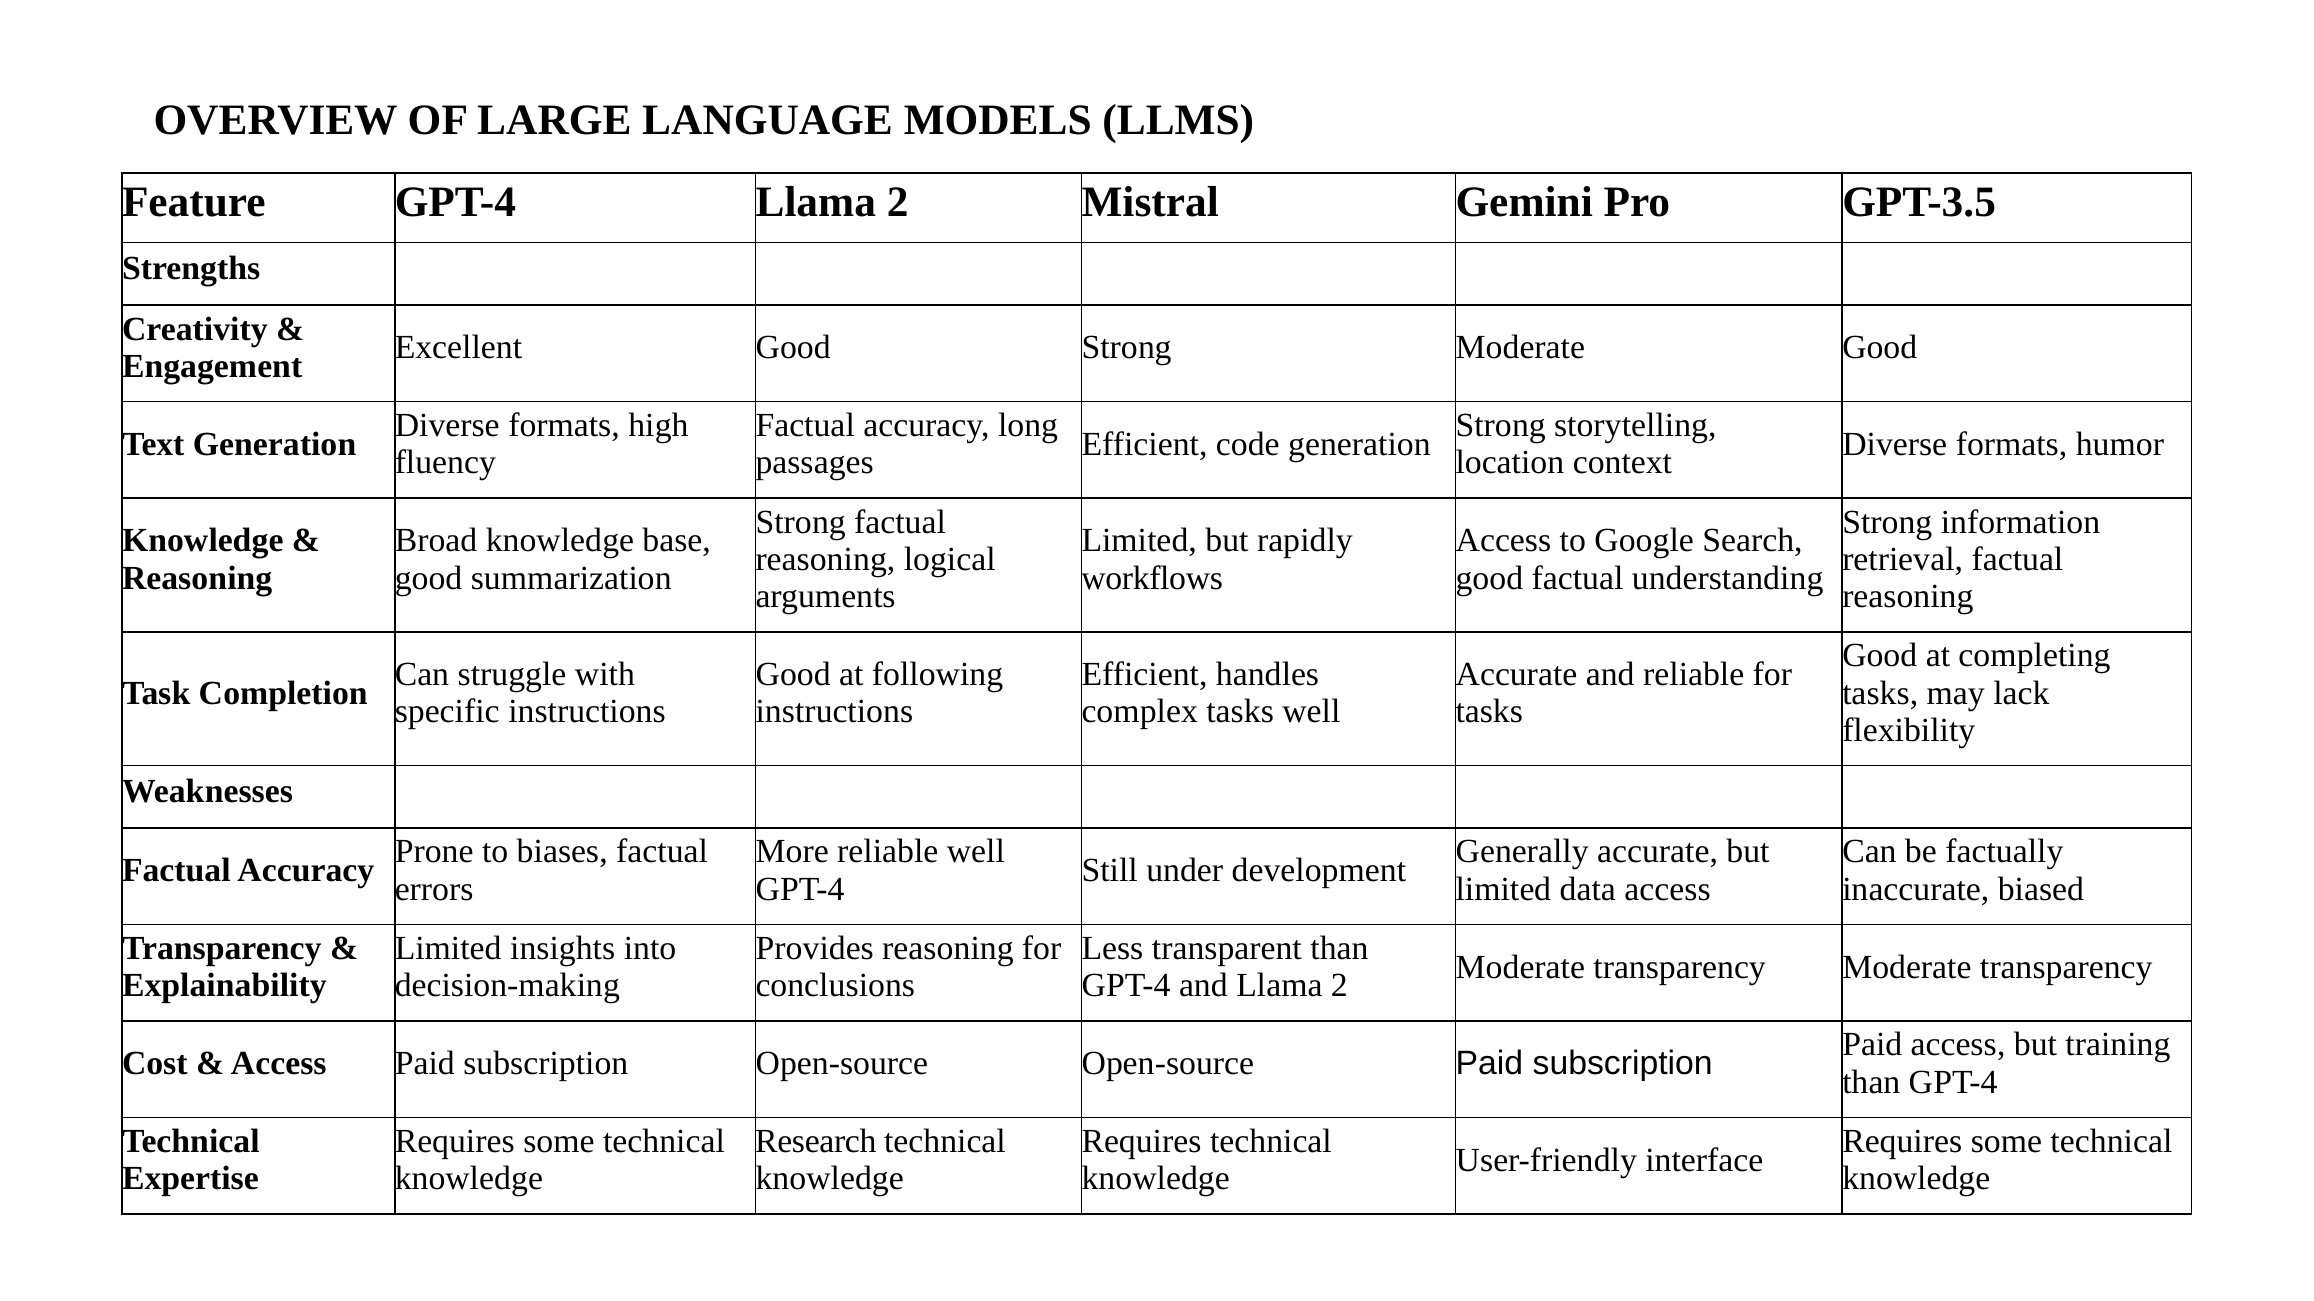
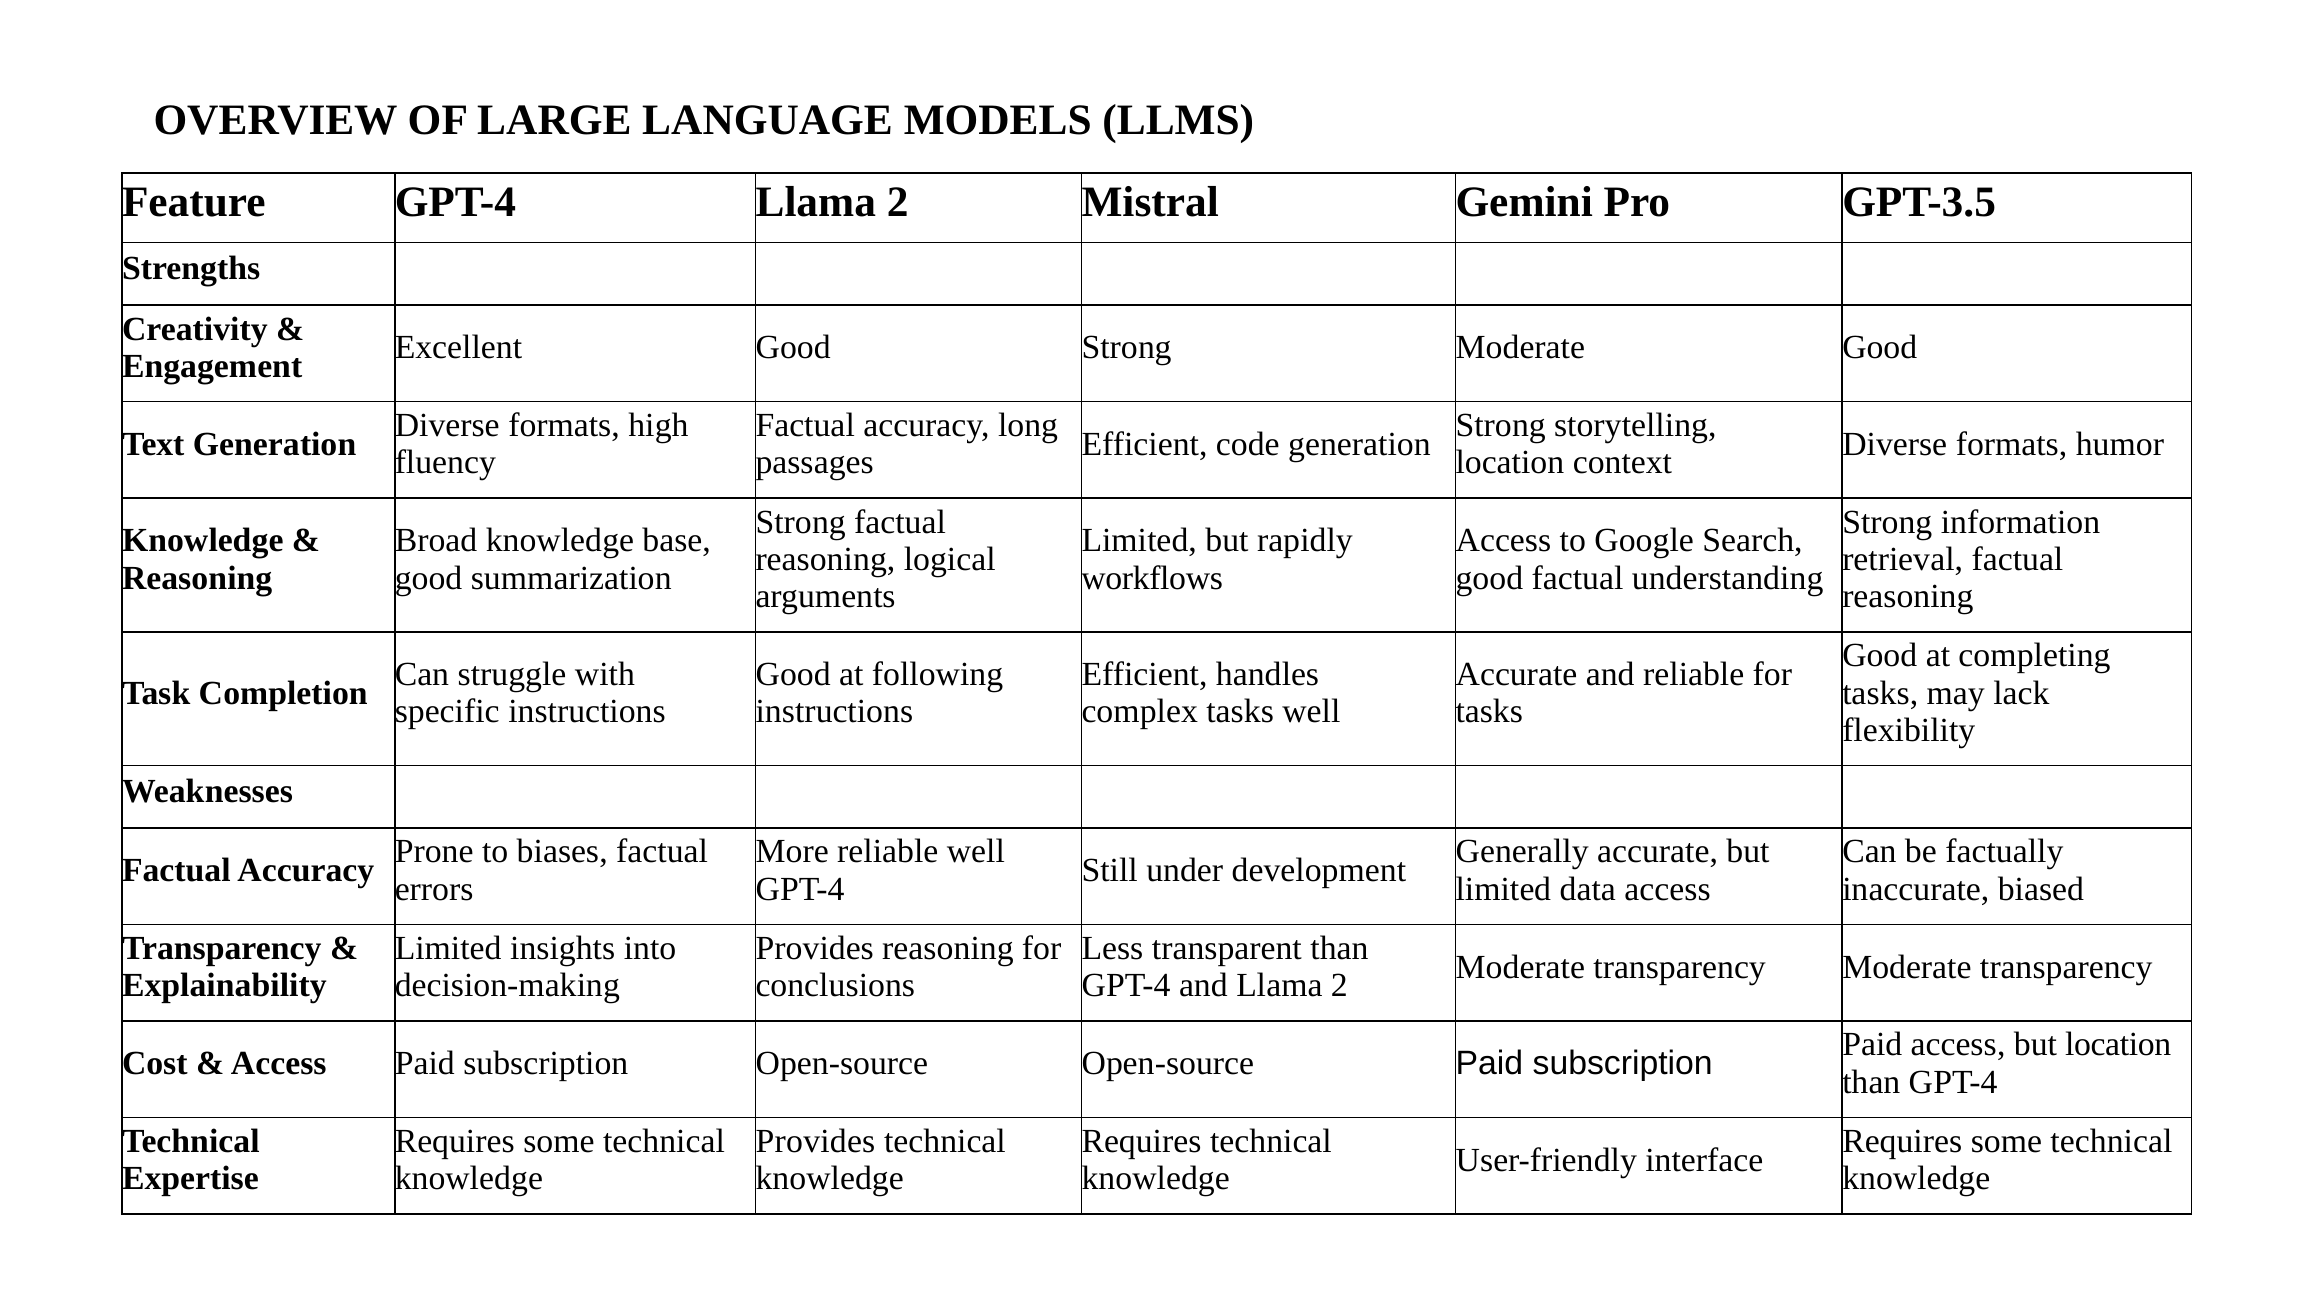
but training: training -> location
Research at (816, 1142): Research -> Provides
